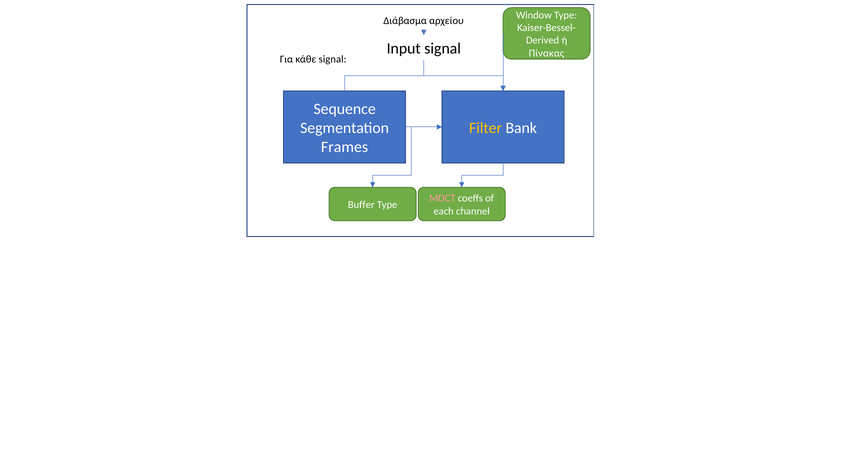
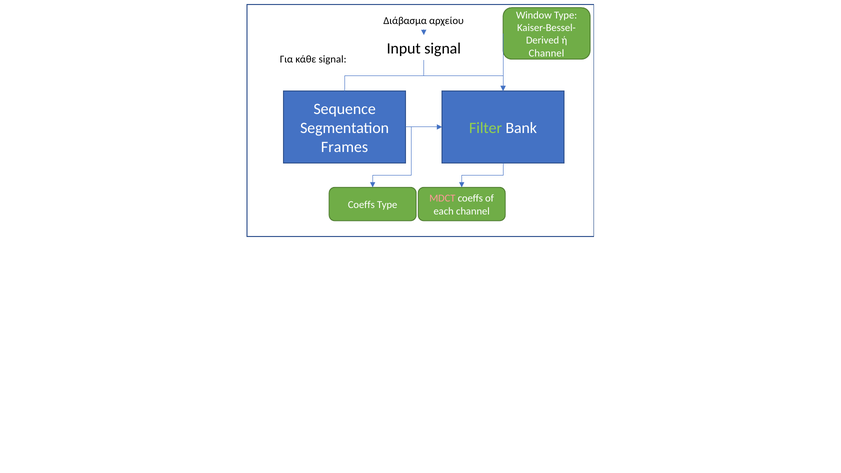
Πίνακας at (546, 53): Πίνακας -> Channel
Filter colour: yellow -> light green
Buffer at (361, 205): Buffer -> Coeffs
